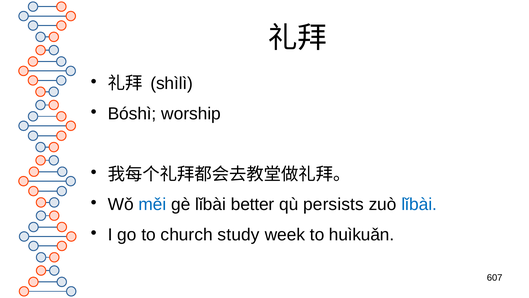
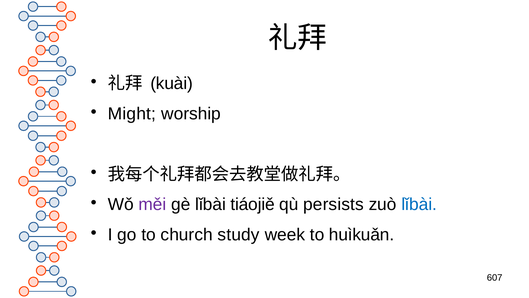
shìlì: shìlì -> kuài
Bóshì: Bóshì -> Might
měi colour: blue -> purple
better: better -> tiáojiě
